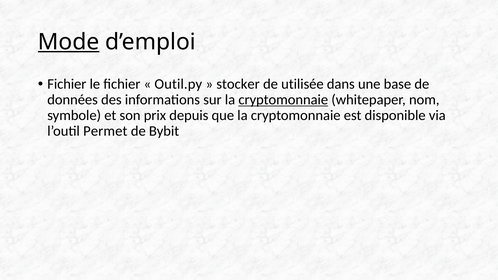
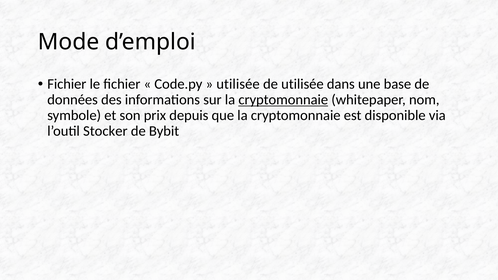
Mode underline: present -> none
Outil.py: Outil.py -> Code.py
stocker at (238, 84): stocker -> utilisée
Permet: Permet -> Stocker
